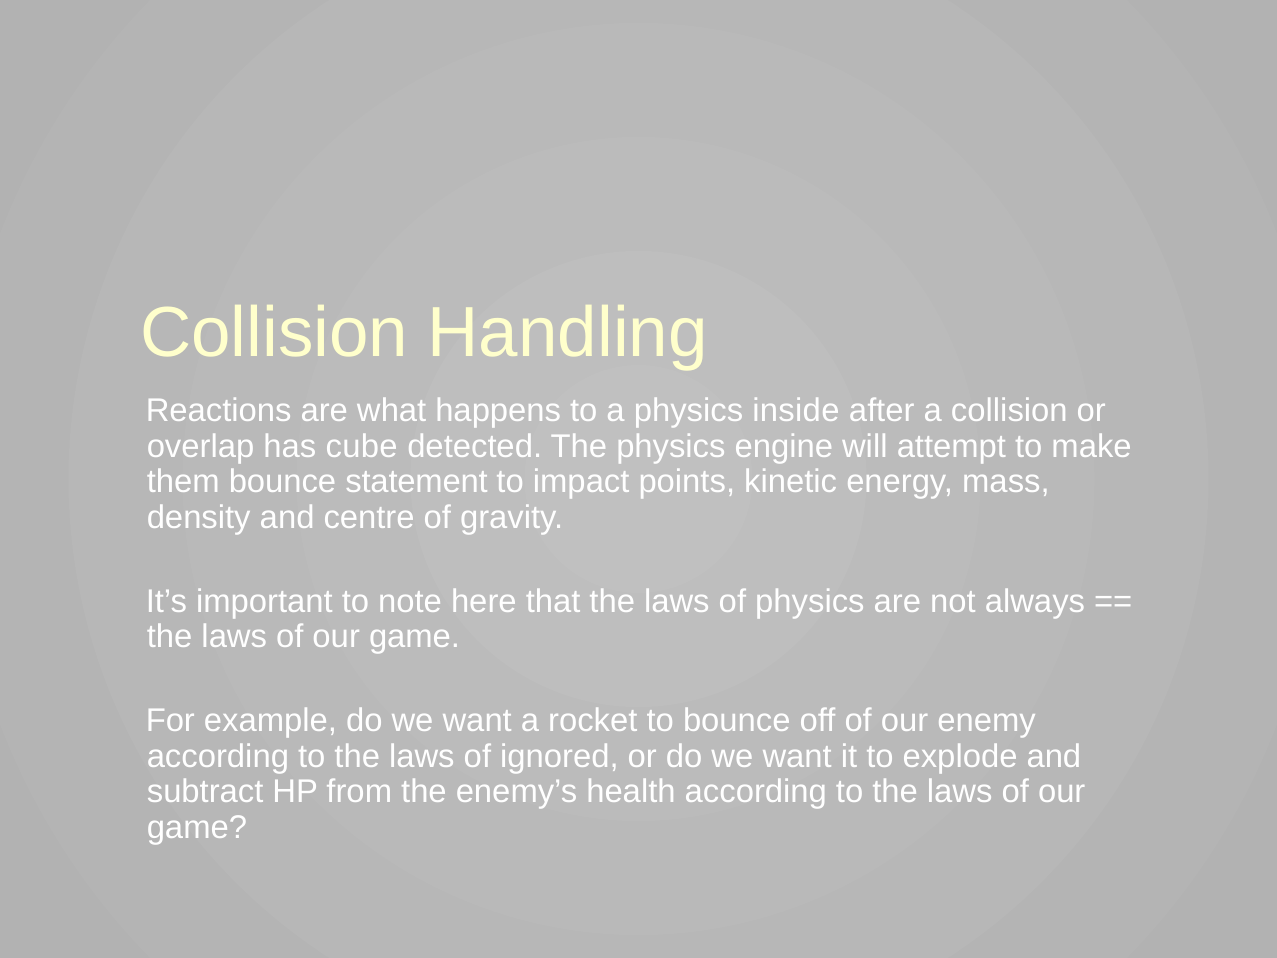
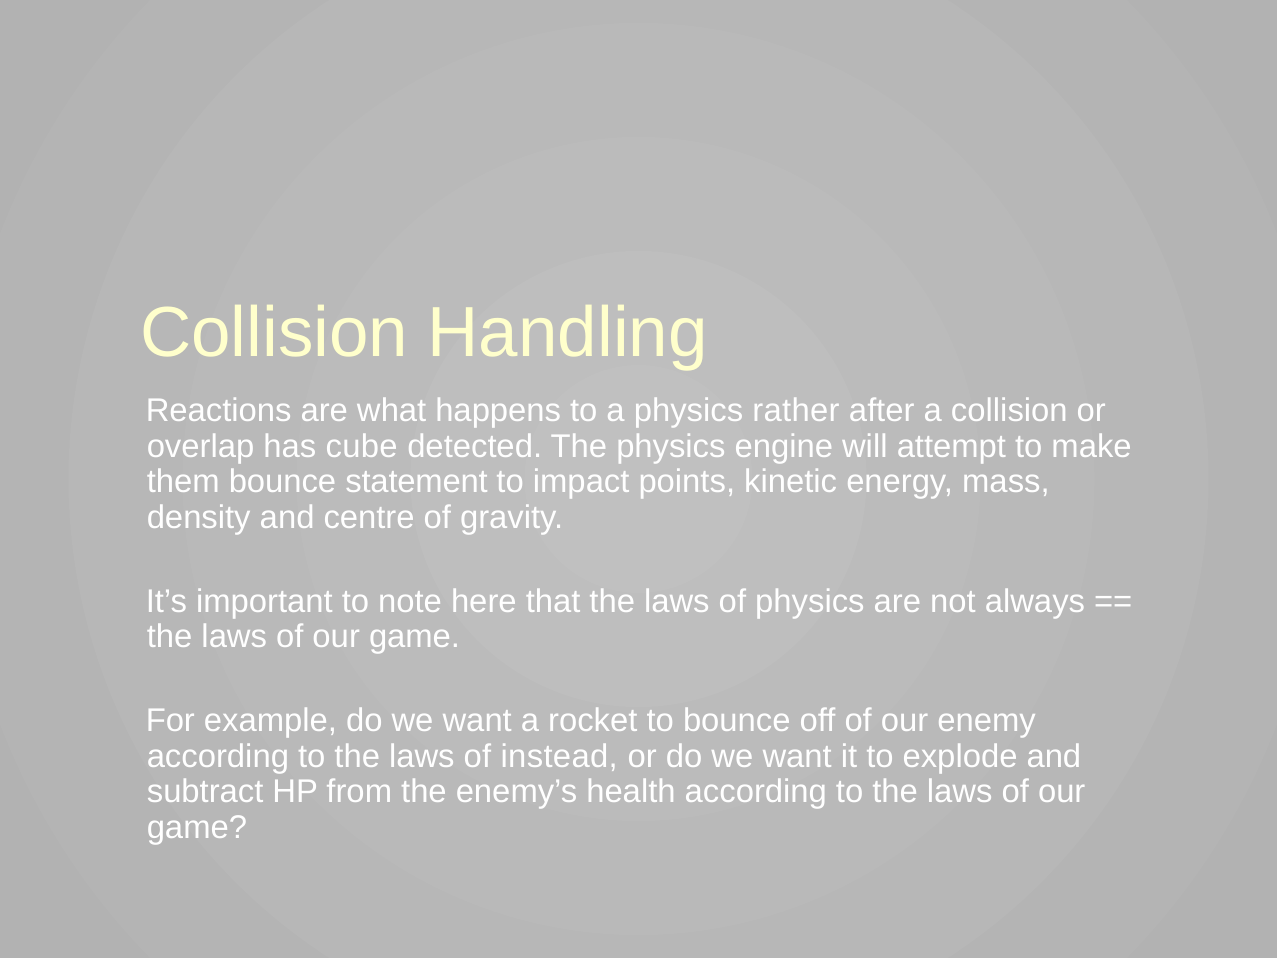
inside: inside -> rather
ignored: ignored -> instead
